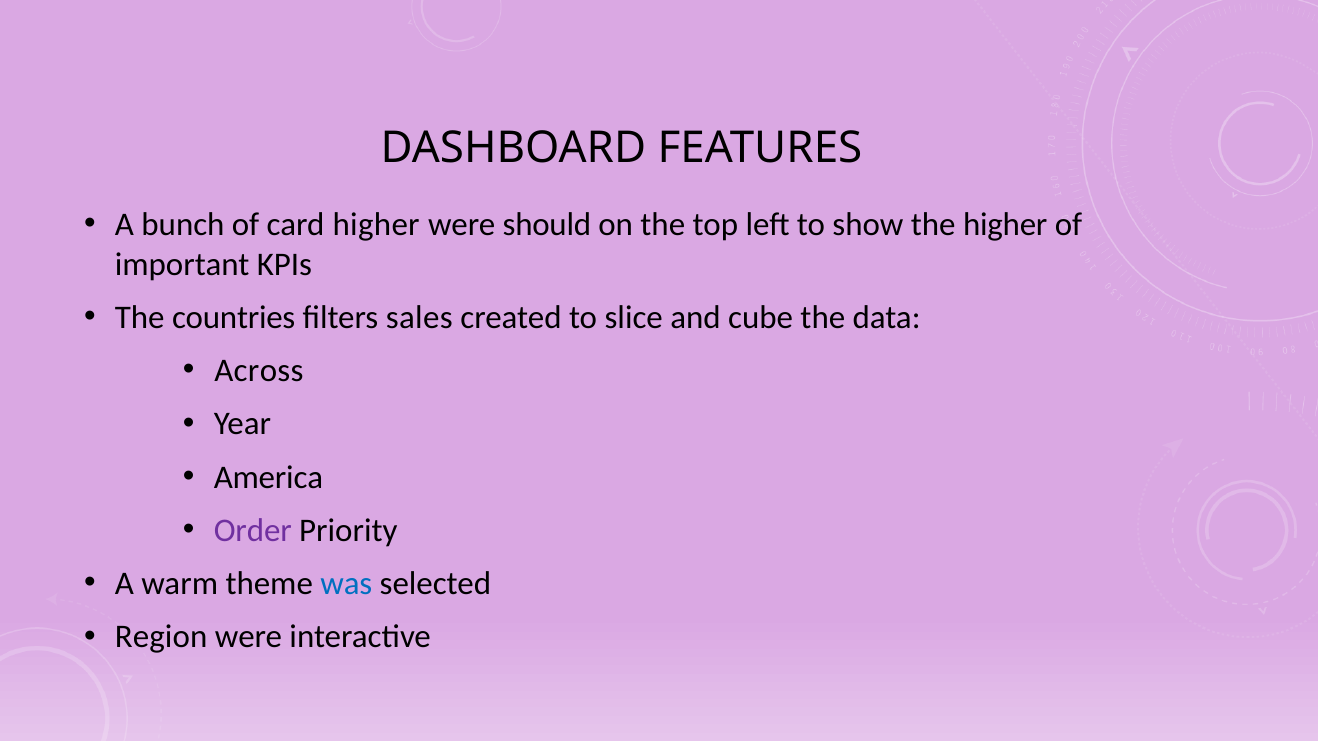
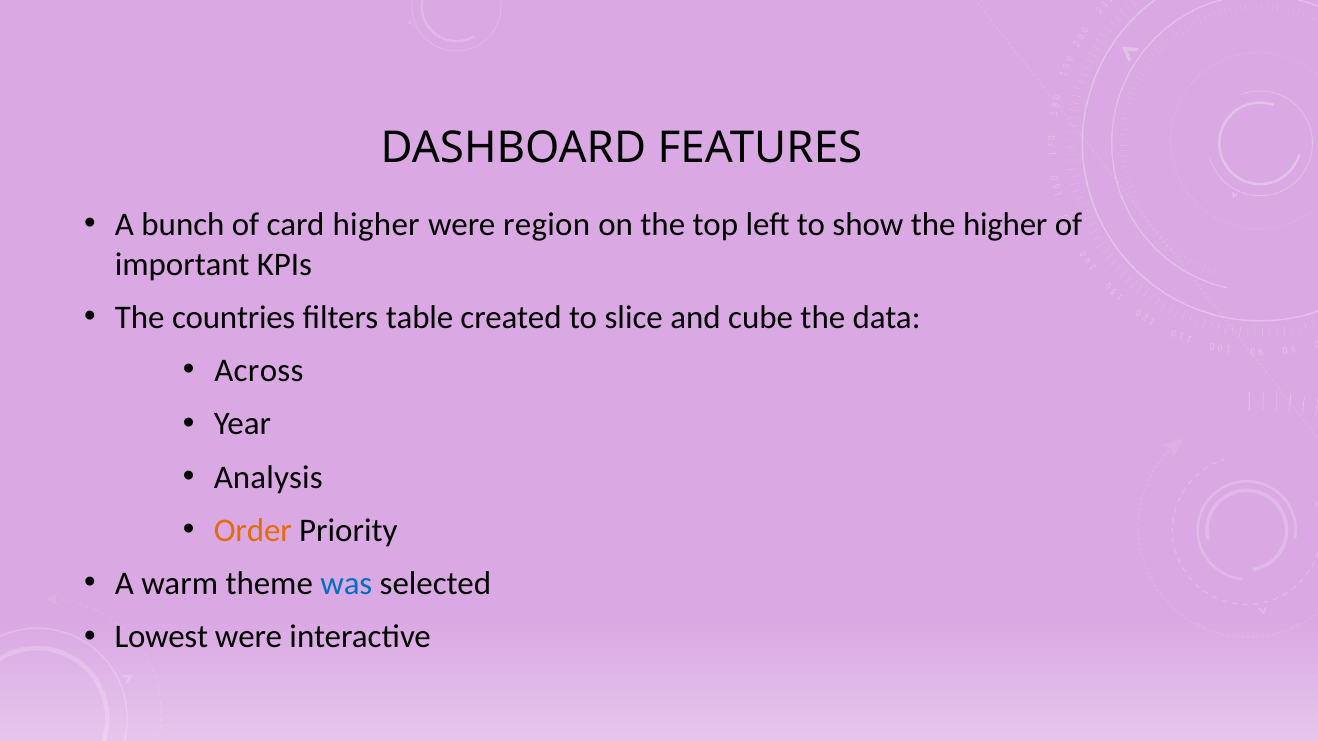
should: should -> region
sales: sales -> table
America: America -> Analysis
Order colour: purple -> orange
Region: Region -> Lowest
